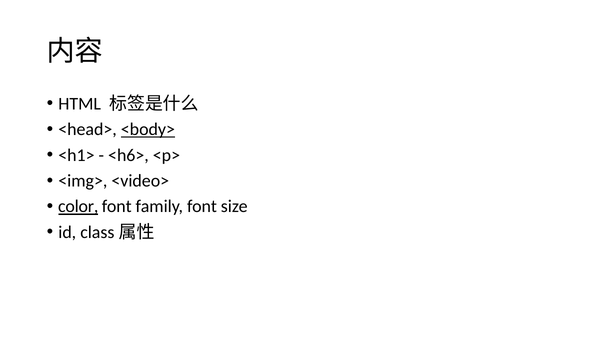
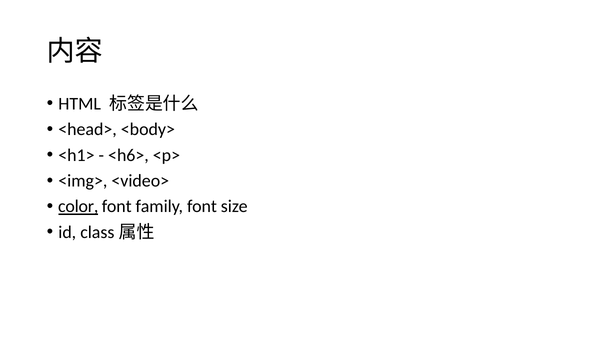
<body> underline: present -> none
